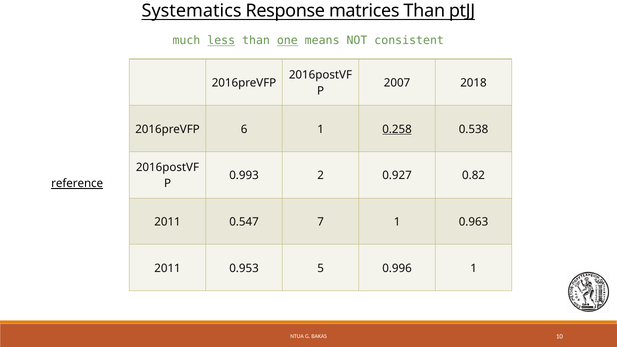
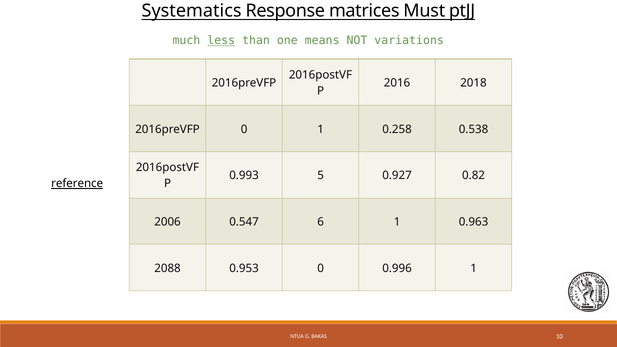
matrices Than: Than -> Must
one underline: present -> none
consistent: consistent -> variations
2007: 2007 -> 2016
2016preVFP 6: 6 -> 0
0.258 underline: present -> none
2: 2 -> 5
2011 at (168, 222): 2011 -> 2006
7: 7 -> 6
2011 at (168, 268): 2011 -> 2088
0.953 5: 5 -> 0
